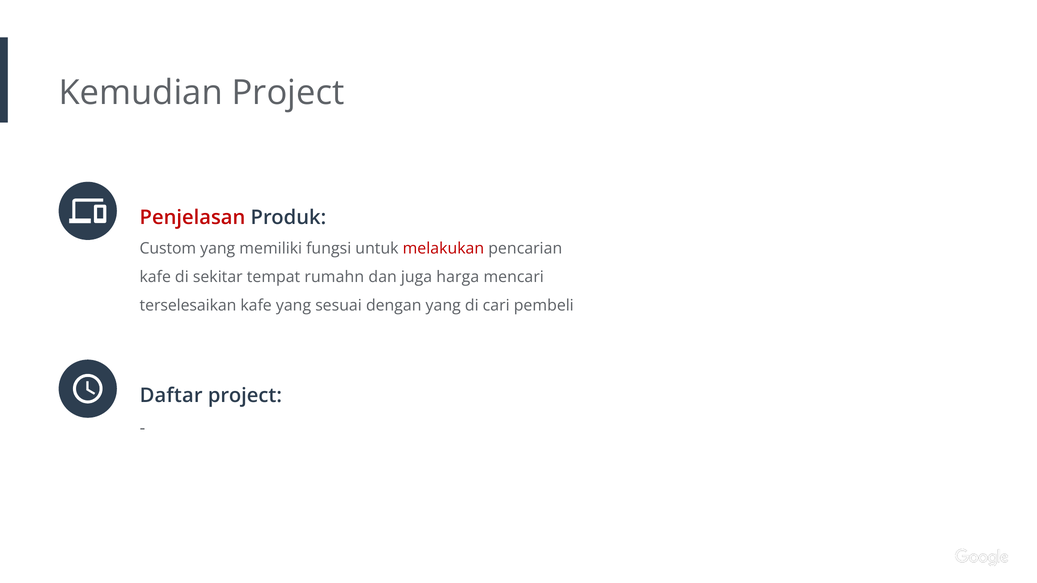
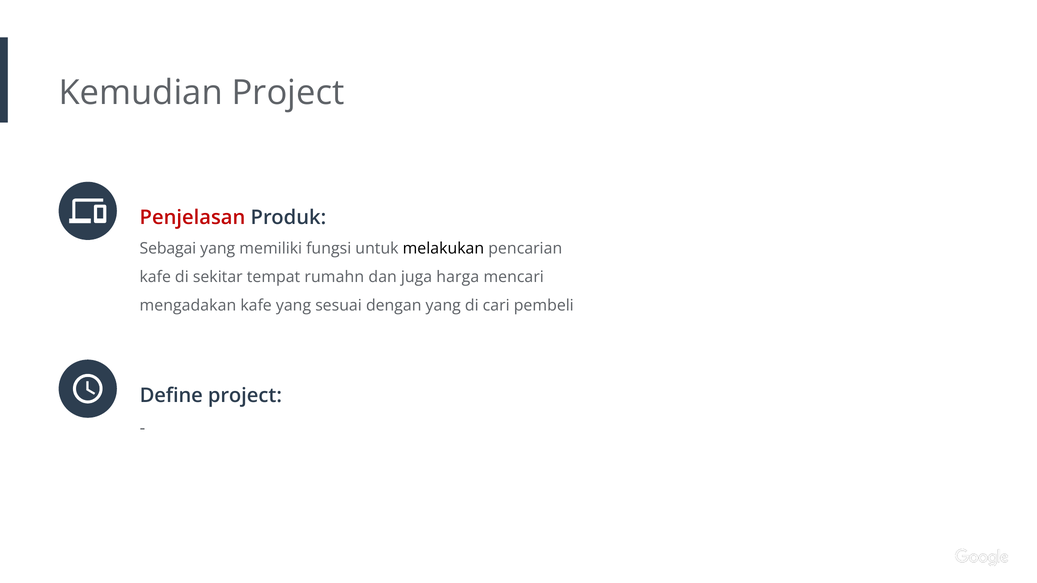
Custom: Custom -> Sebagai
melakukan colour: red -> black
terselesaikan: terselesaikan -> mengadakan
Daftar: Daftar -> Define
